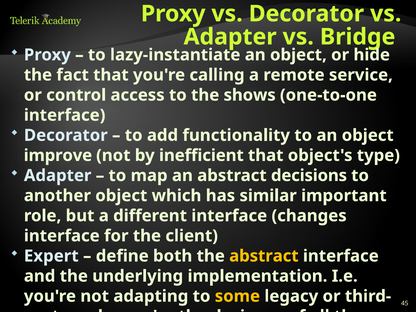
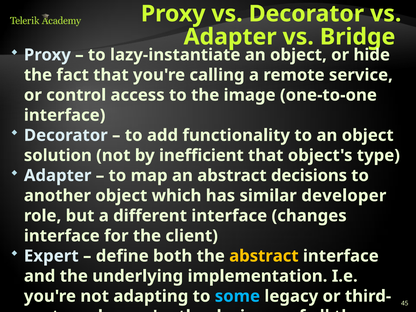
shows: shows -> image
improve: improve -> solution
important: important -> developer
some colour: yellow -> light blue
